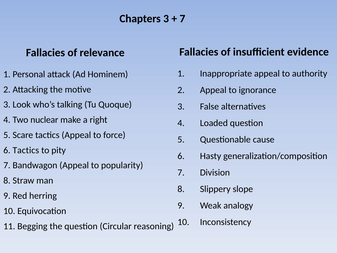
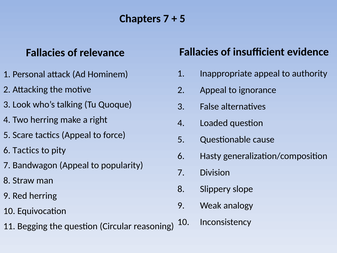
Chapters 3: 3 -> 7
7 at (182, 19): 7 -> 5
Two nuclear: nuclear -> herring
